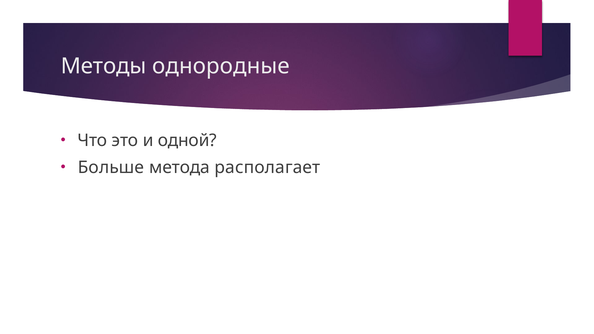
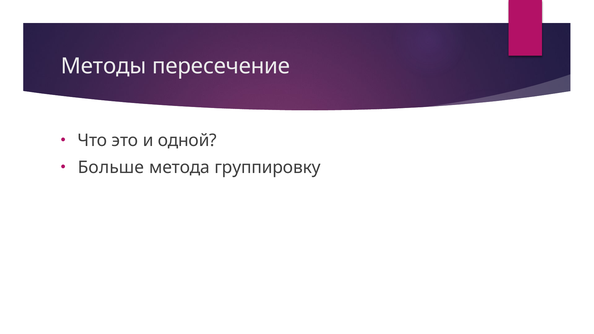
однородные: однородные -> пересечение
располагает: располагает -> группировку
